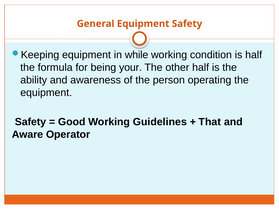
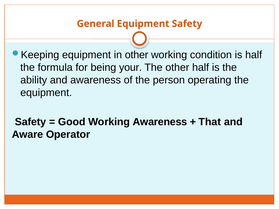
in while: while -> other
Working Guidelines: Guidelines -> Awareness
